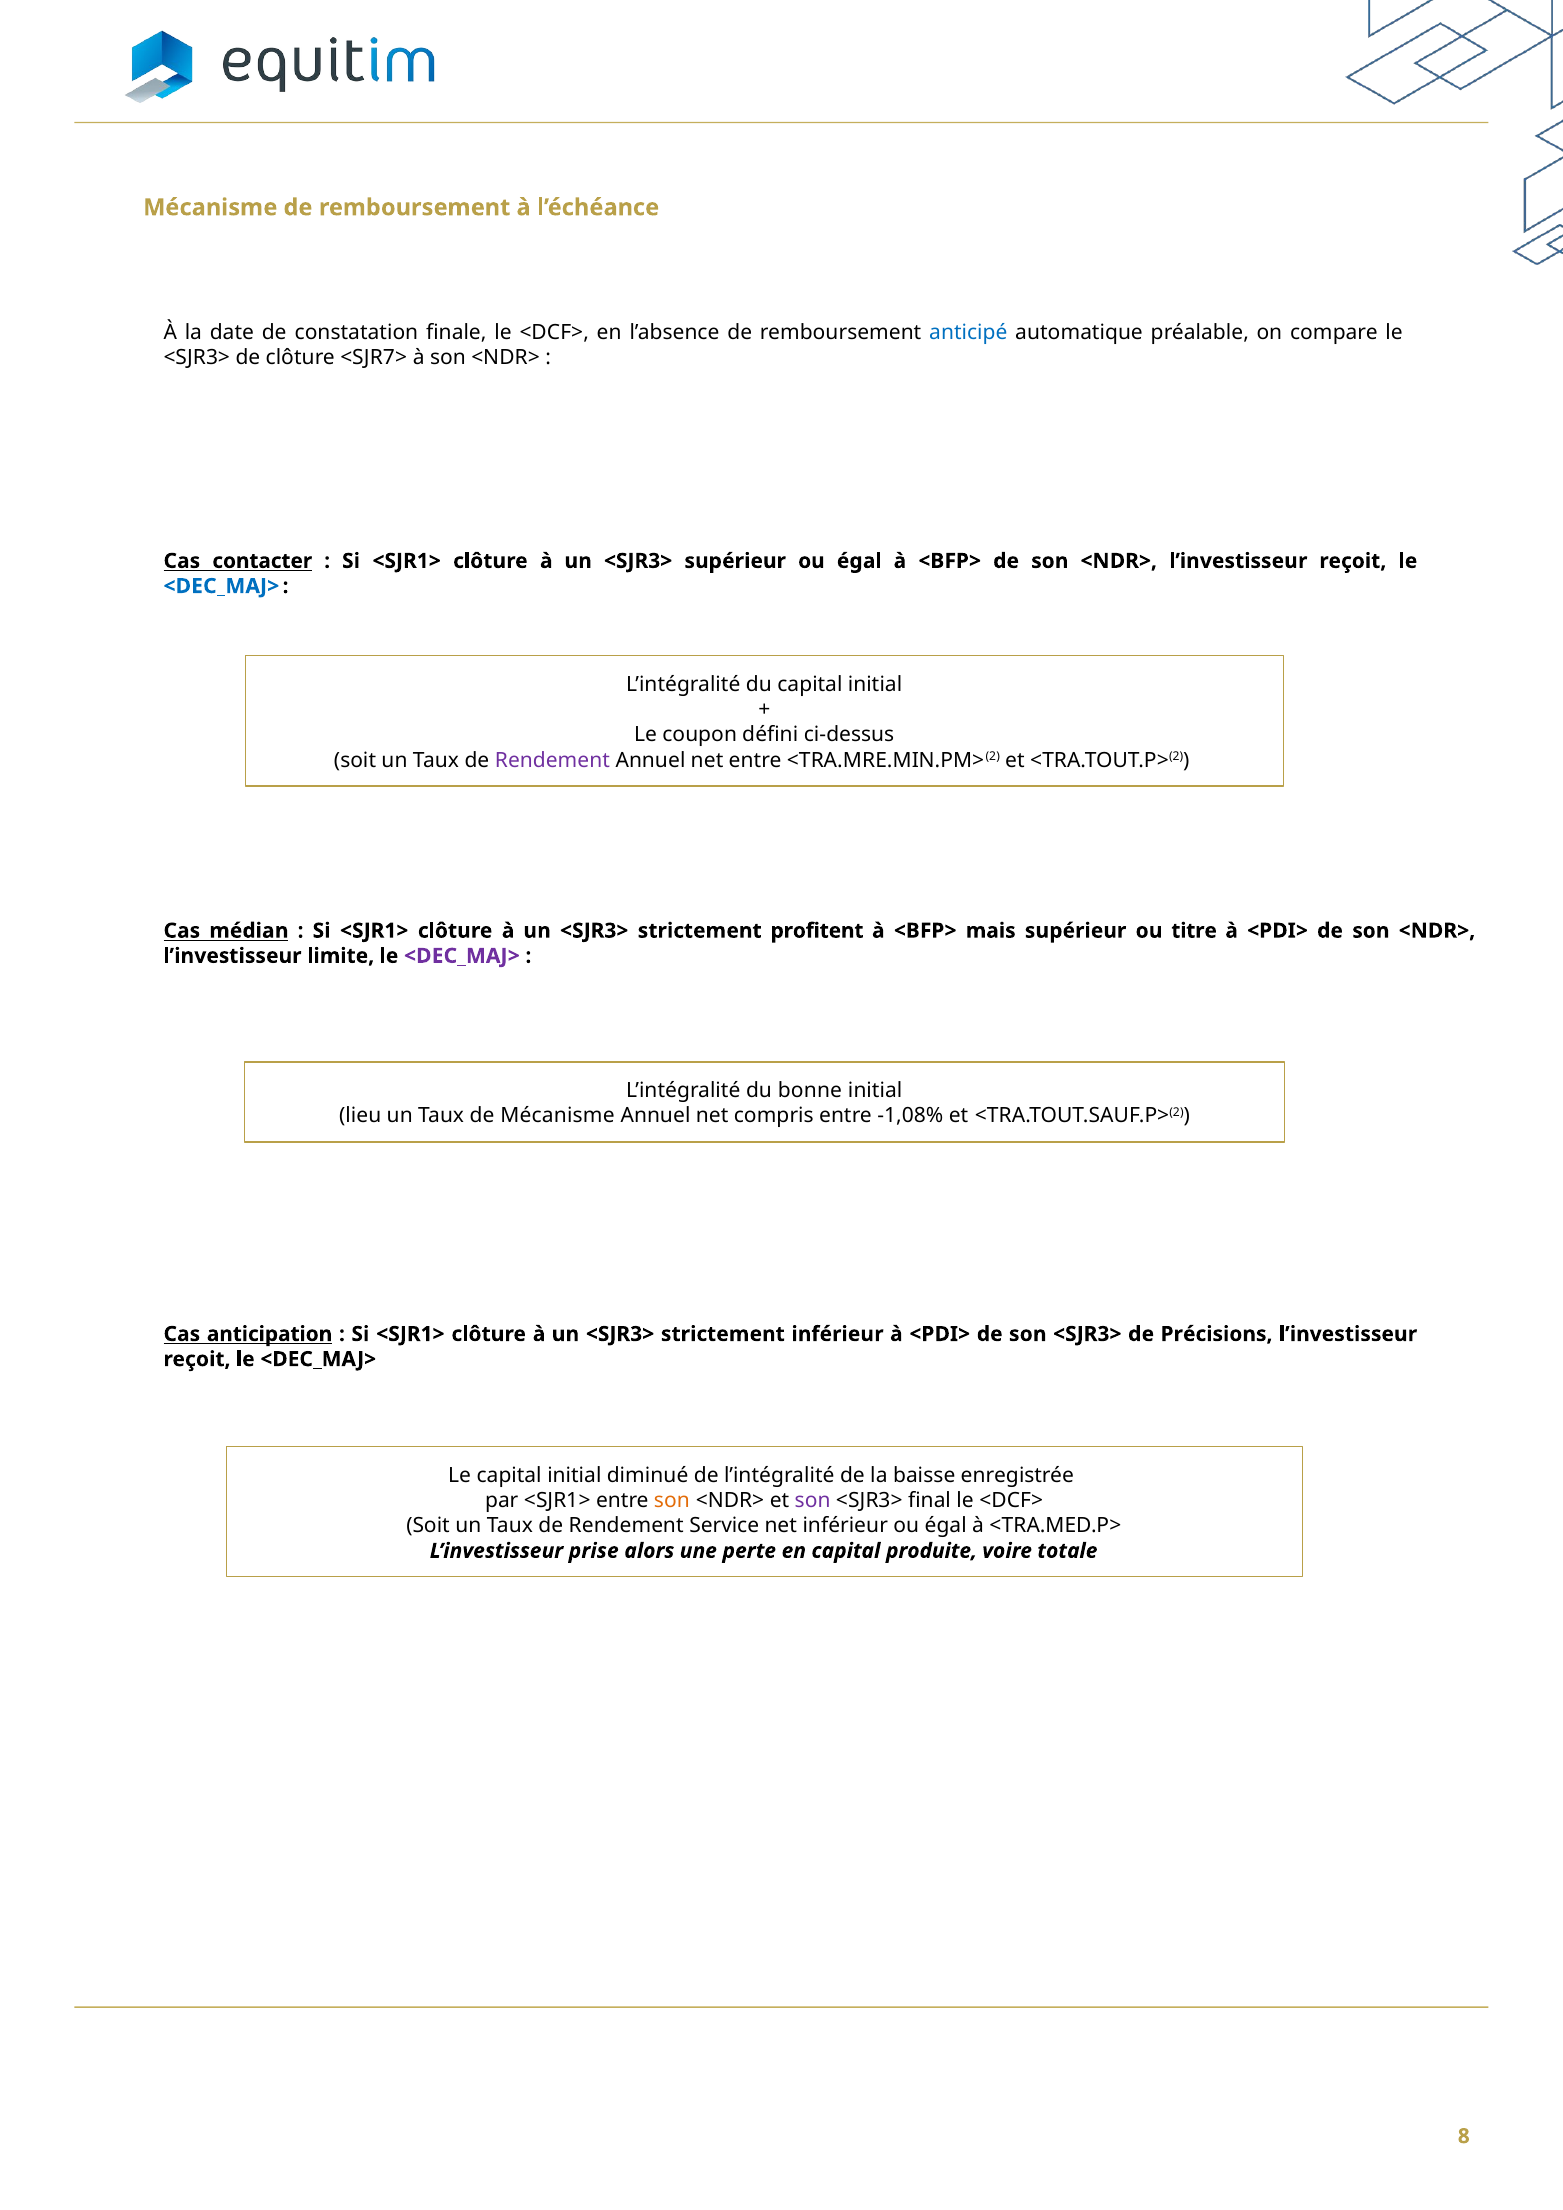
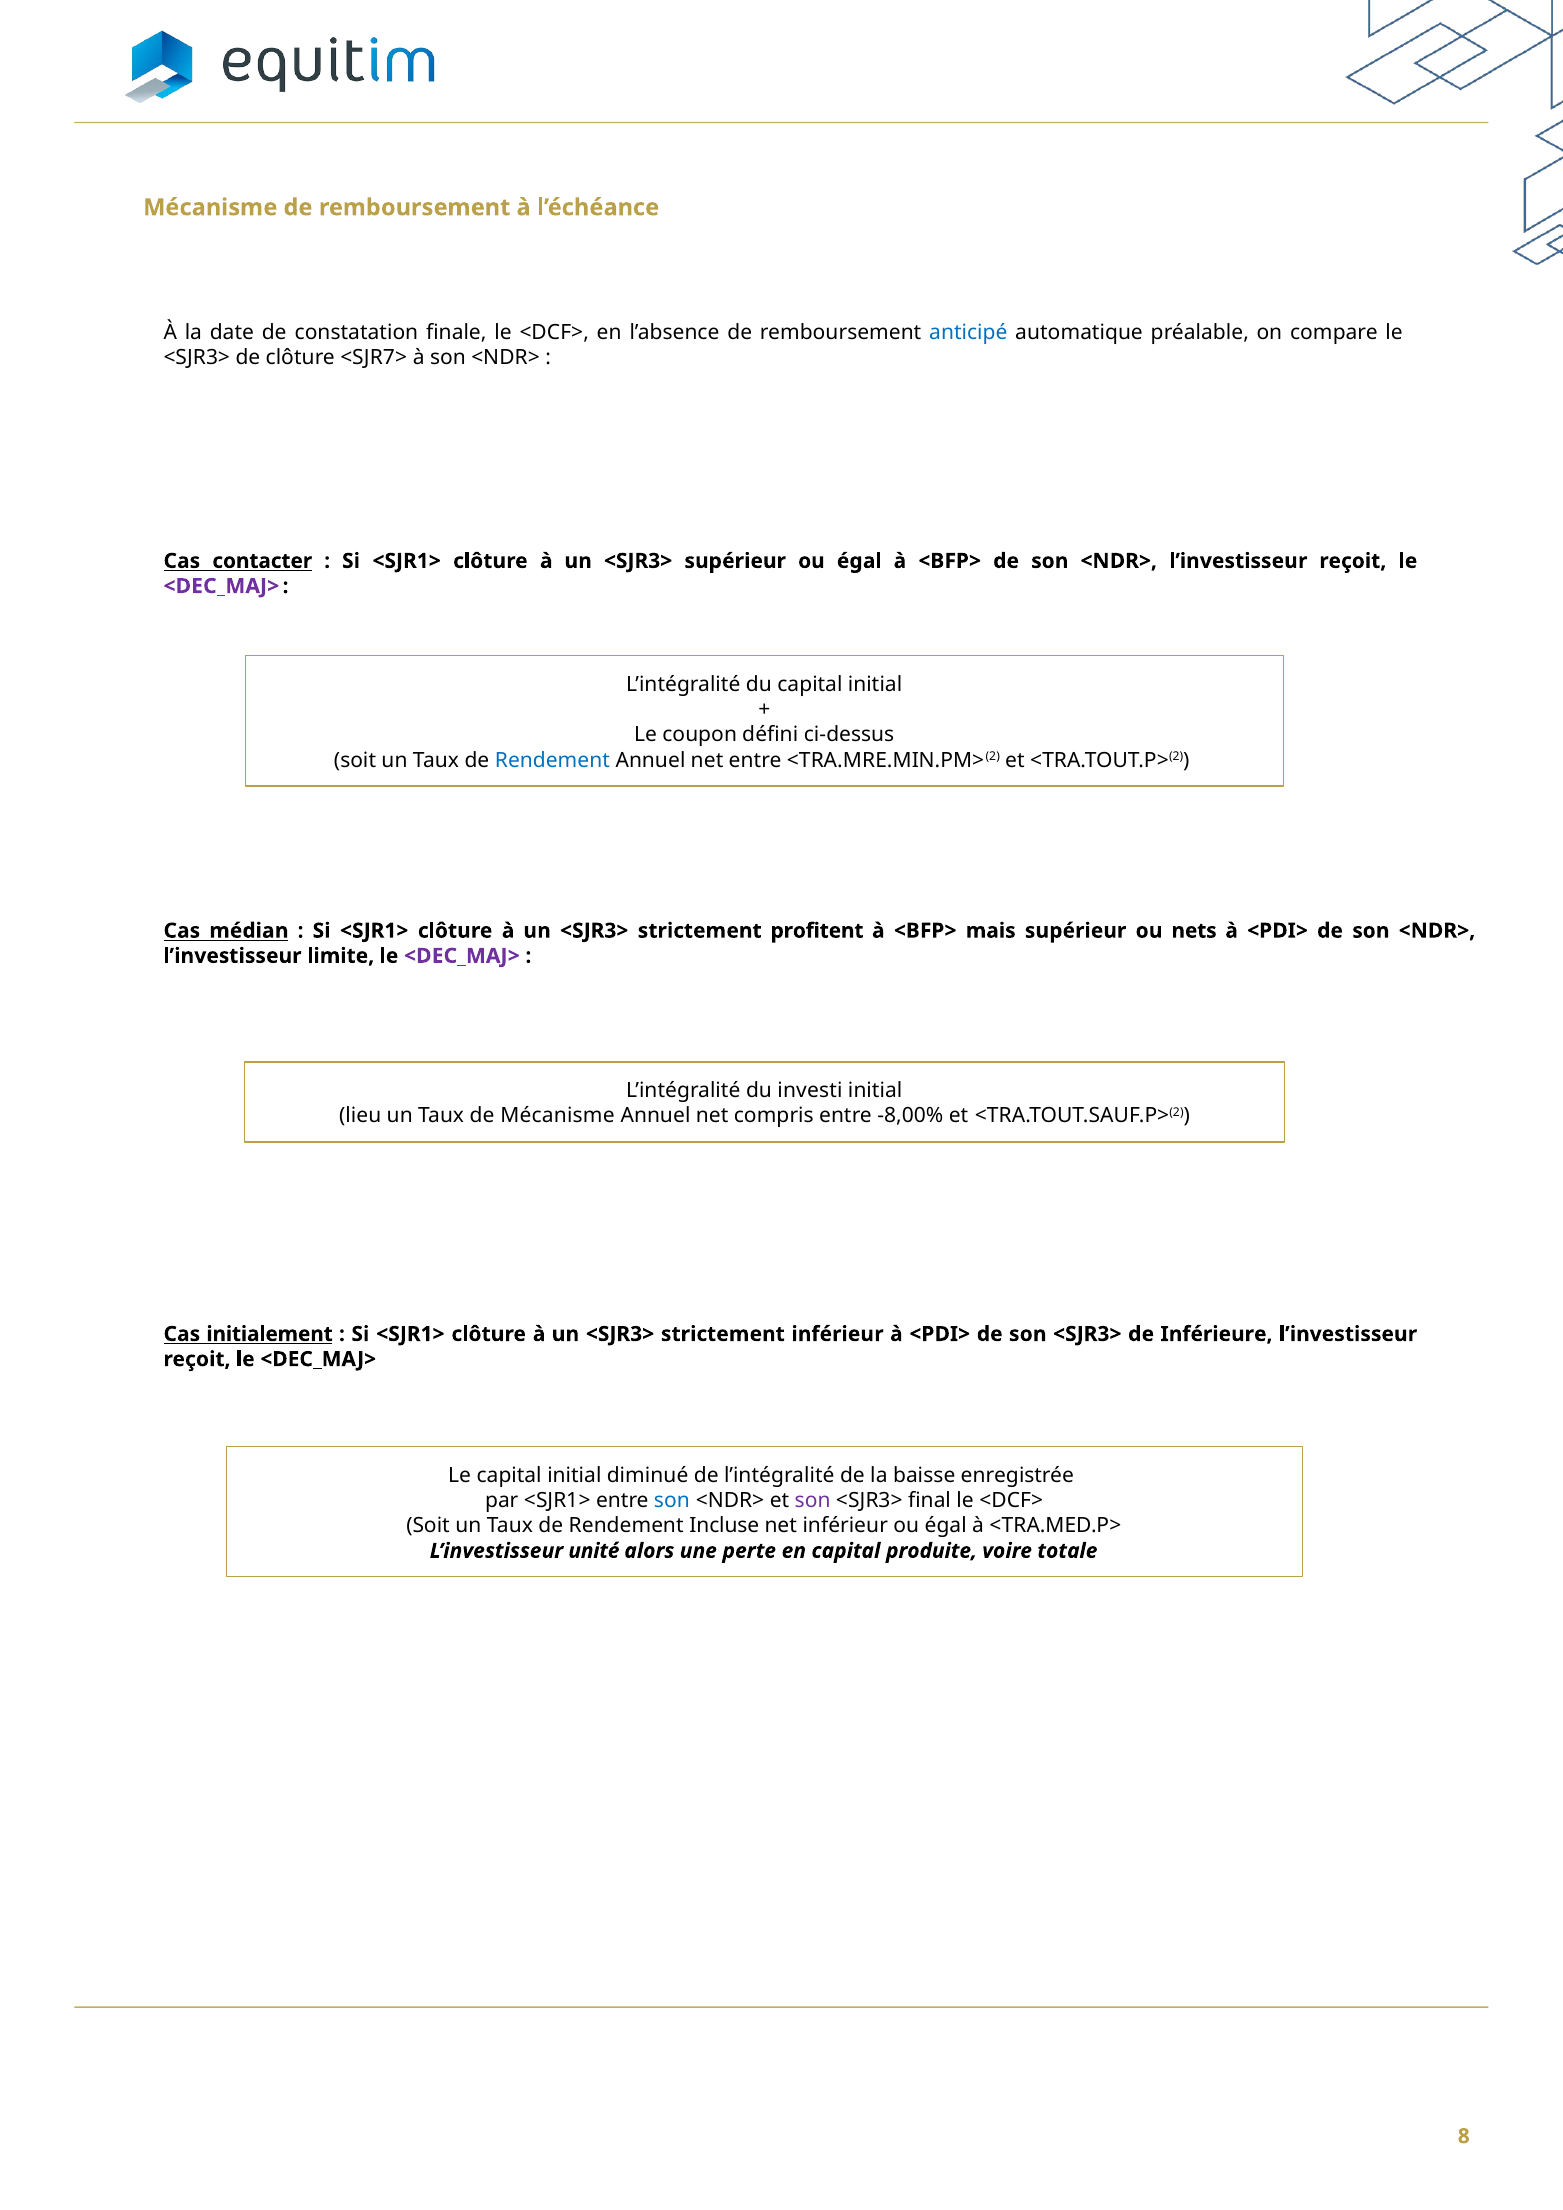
<DEC_MAJ> at (221, 586) colour: blue -> purple
Rendement at (552, 760) colour: purple -> blue
titre: titre -> nets
bonne: bonne -> investi
-1,08%: -1,08% -> -8,00%
anticipation: anticipation -> initialement
Précisions: Précisions -> Inférieure
son at (672, 1501) colour: orange -> blue
Service: Service -> Incluse
prise: prise -> unité
